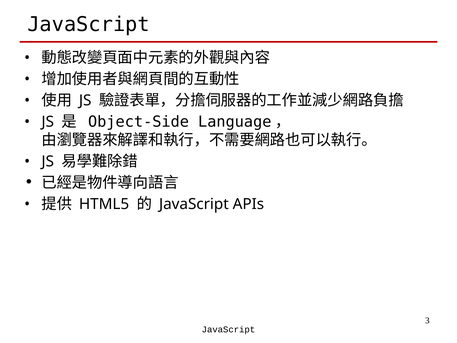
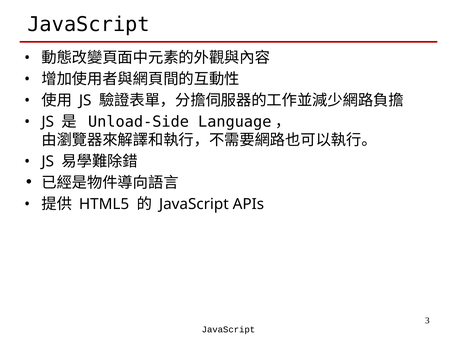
Object-Side: Object-Side -> Unload-Side
